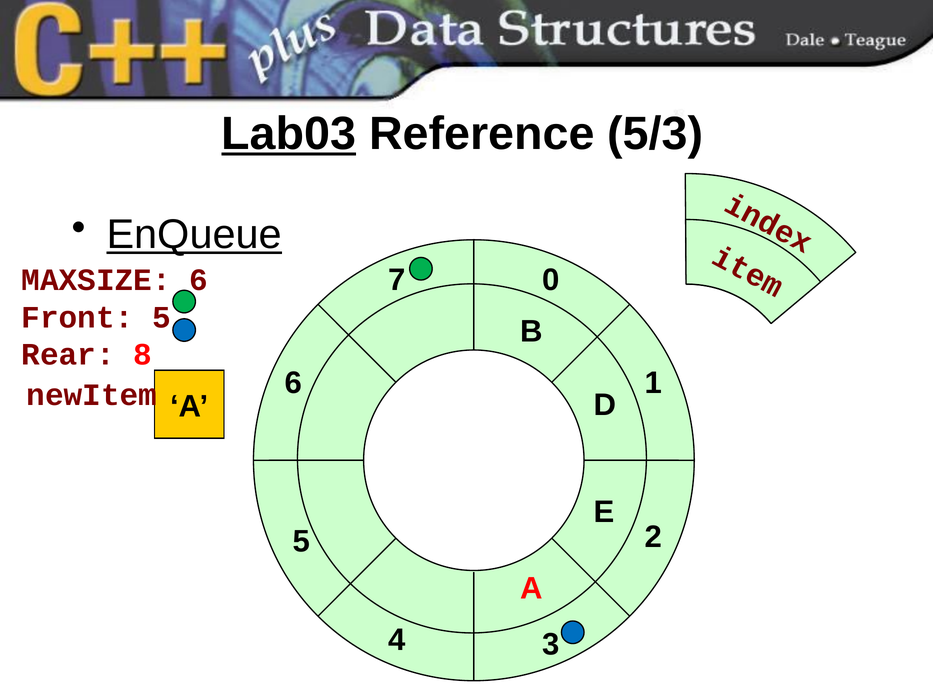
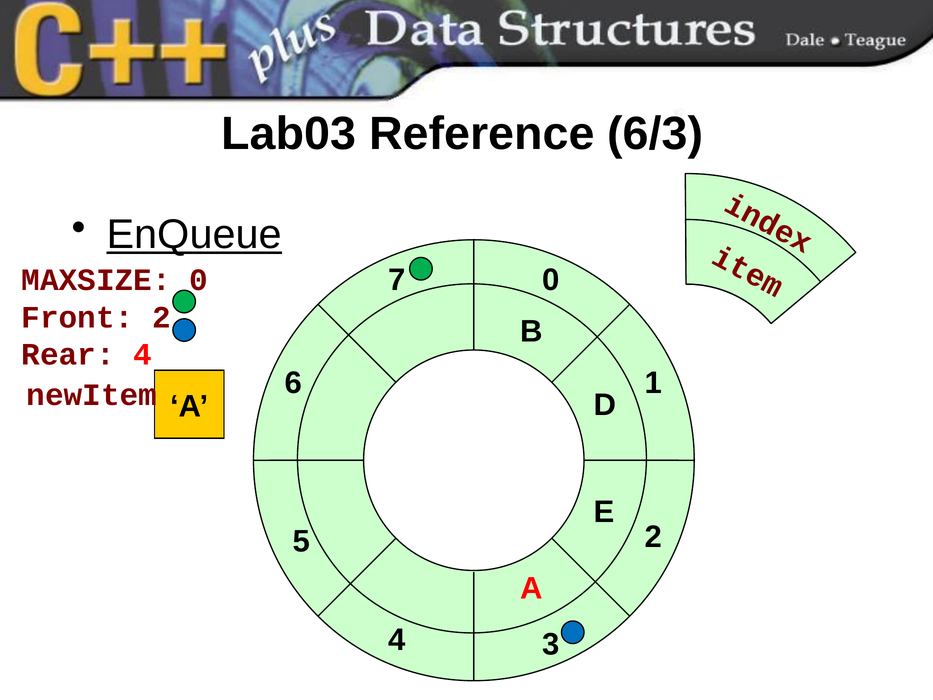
Lab03 underline: present -> none
5/3: 5/3 -> 6/3
MAXSIZE 6: 6 -> 0
Front 5: 5 -> 2
Rear 8: 8 -> 4
